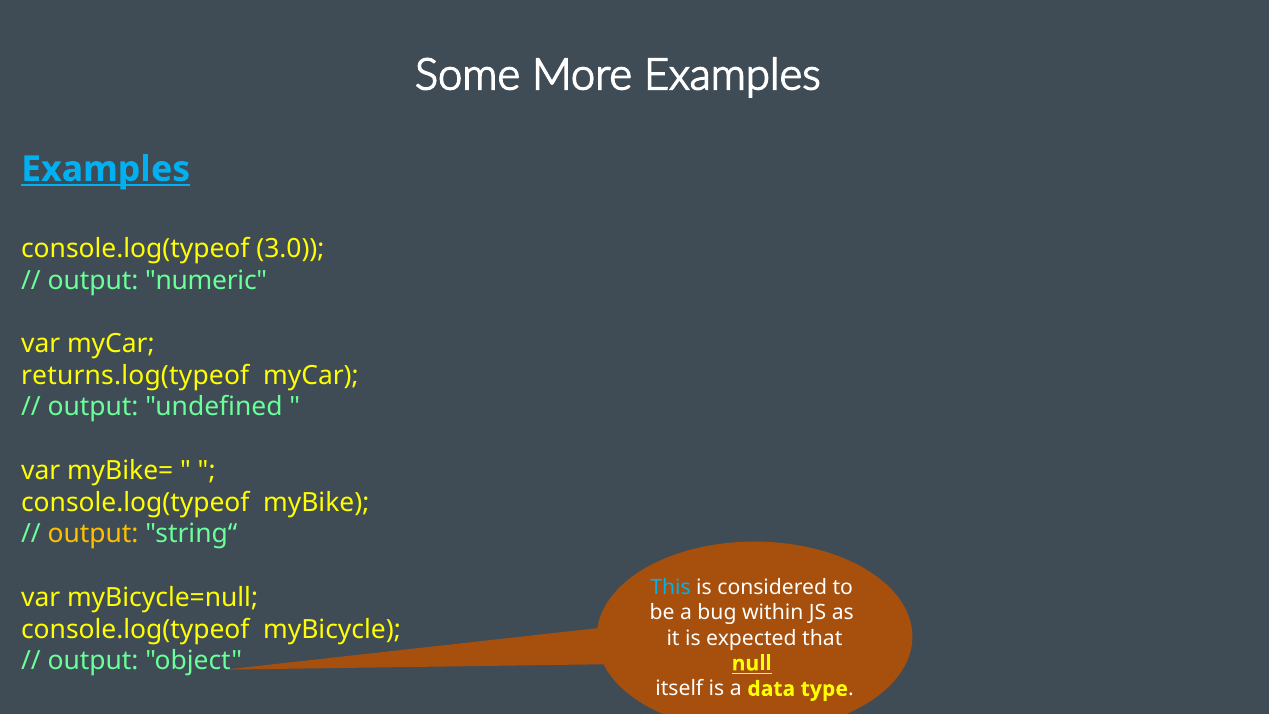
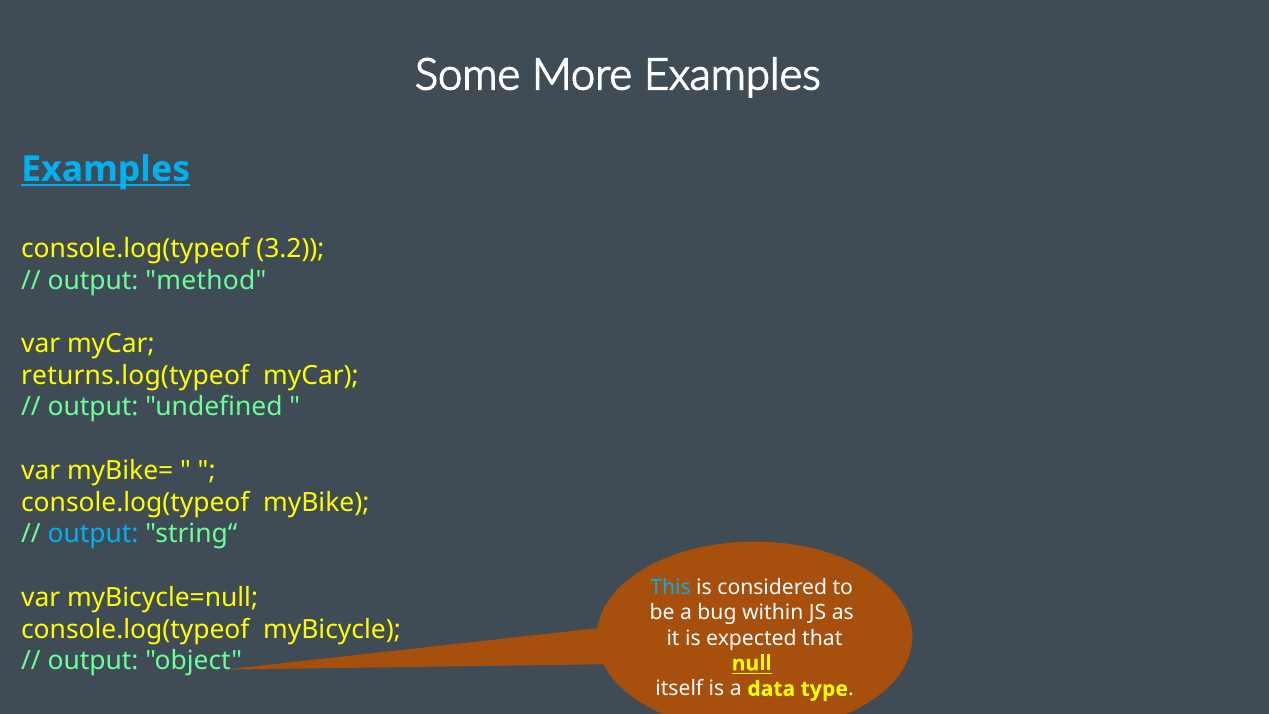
3.0: 3.0 -> 3.2
numeric: numeric -> method
output at (93, 534) colour: yellow -> light blue
